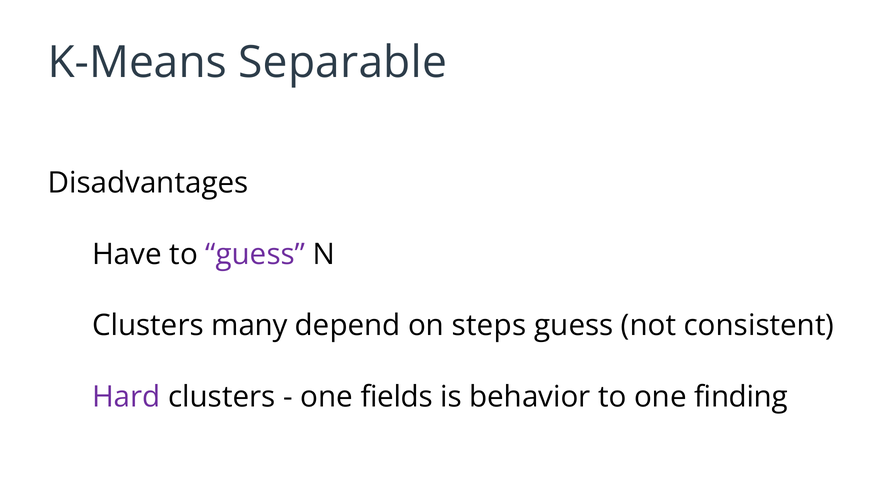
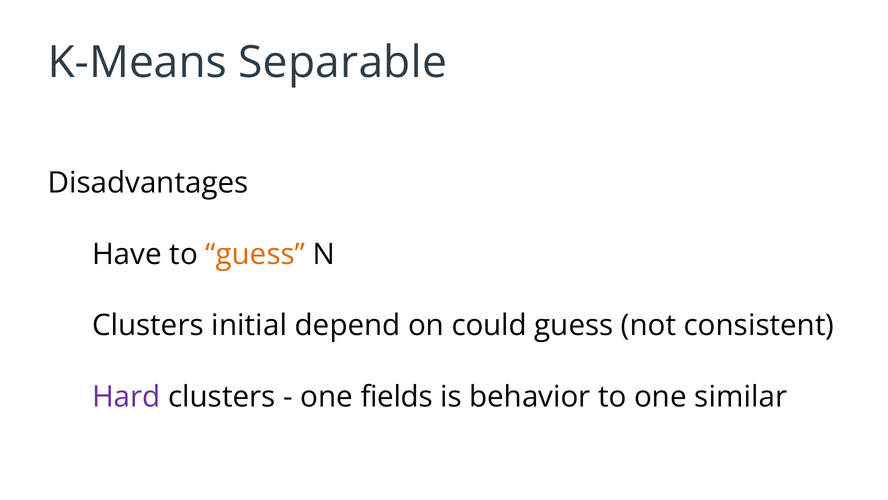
guess at (255, 254) colour: purple -> orange
many: many -> initial
steps: steps -> could
finding: finding -> similar
